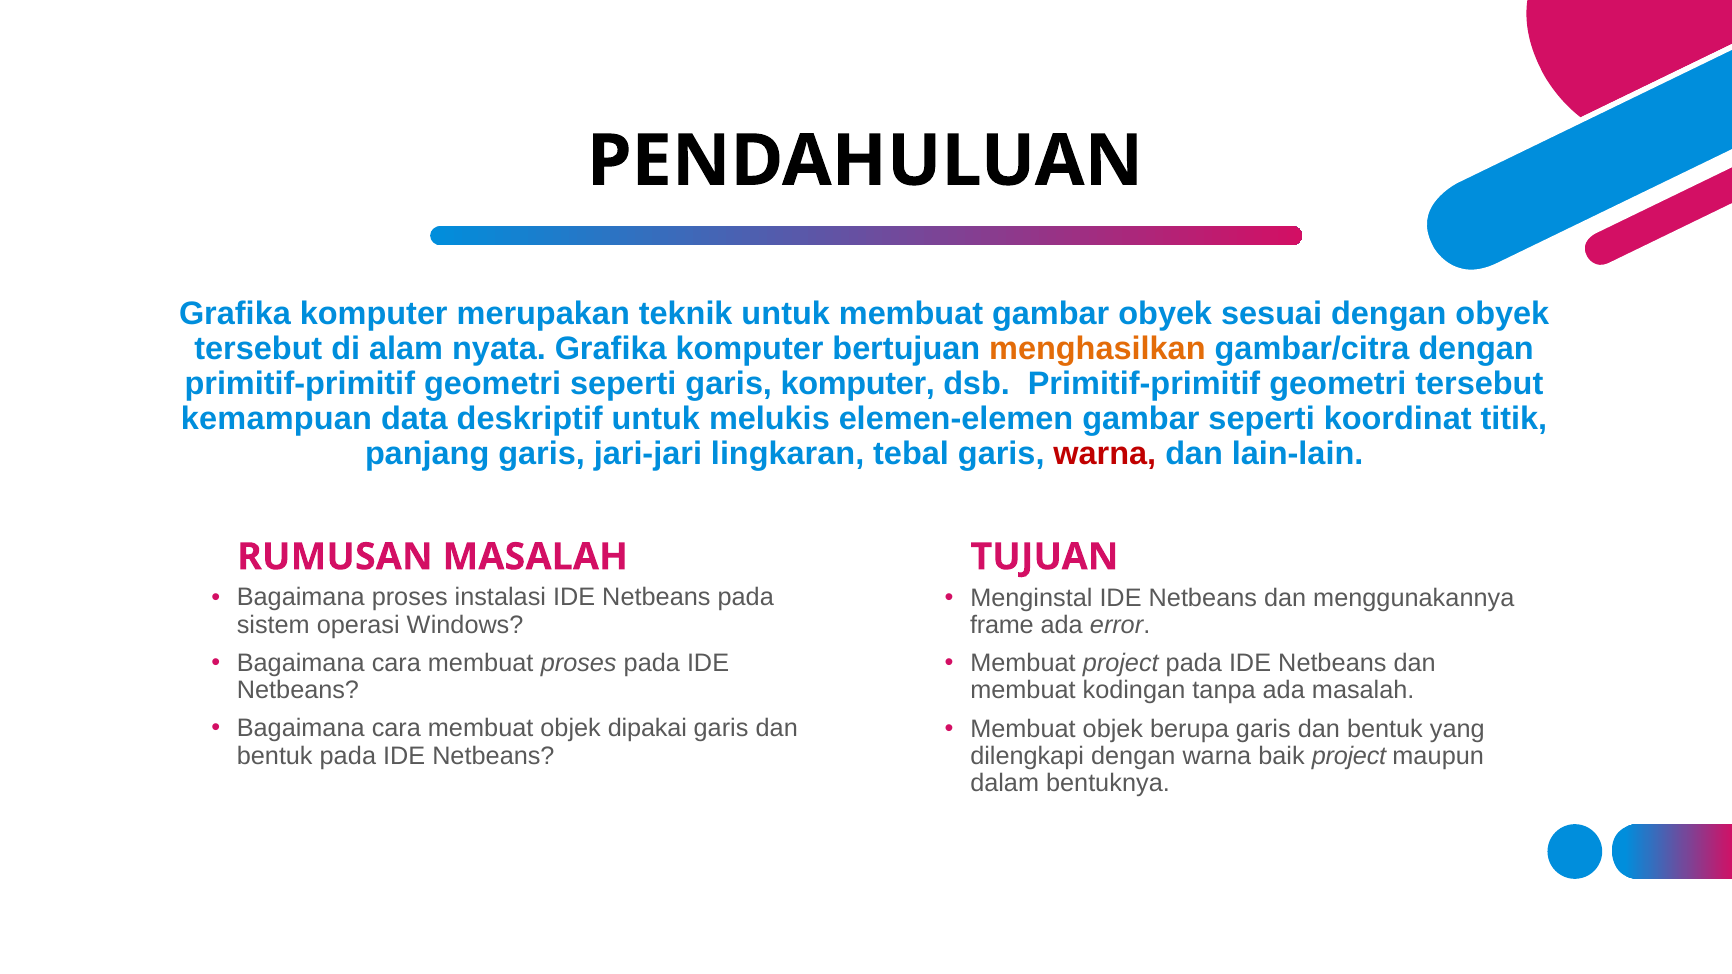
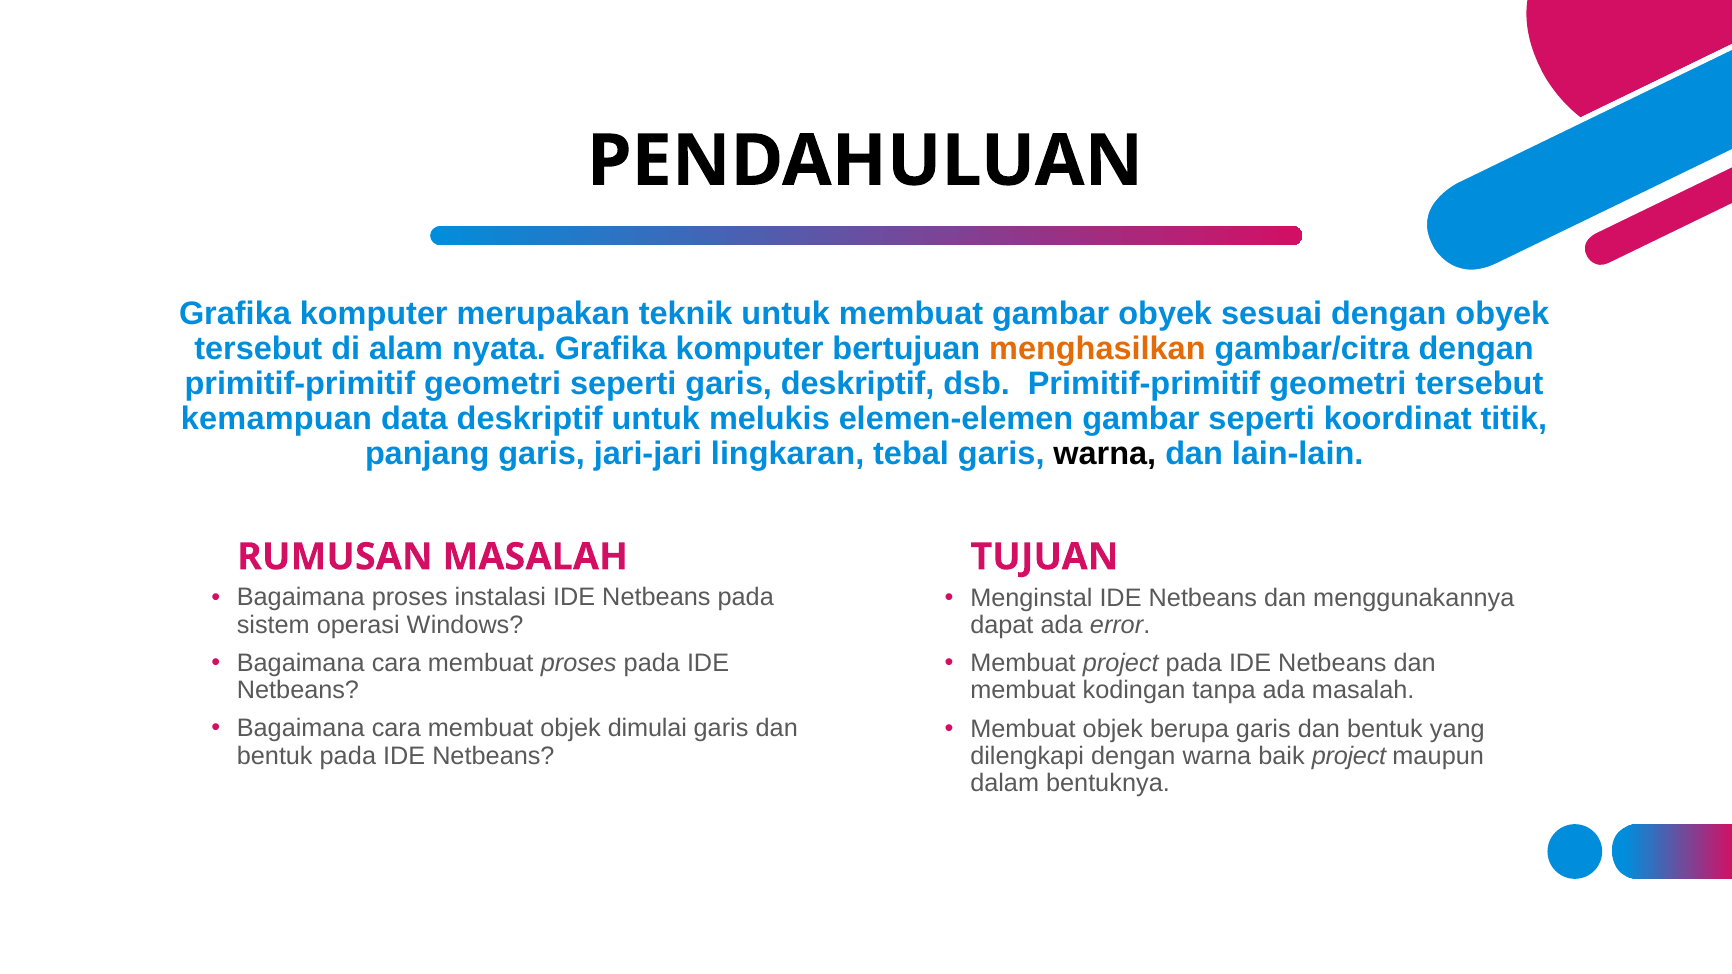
garis komputer: komputer -> deskriptif
warna at (1105, 454) colour: red -> black
frame: frame -> dapat
dipakai: dipakai -> dimulai
